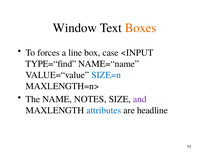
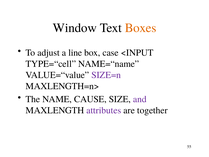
forces: forces -> adjust
TYPE=“find: TYPE=“find -> TYPE=“cell
SIZE=n colour: blue -> purple
NOTES: NOTES -> CAUSE
attributes colour: blue -> purple
headline: headline -> together
